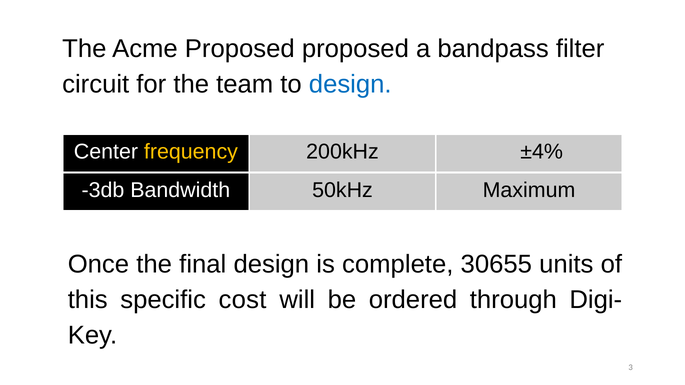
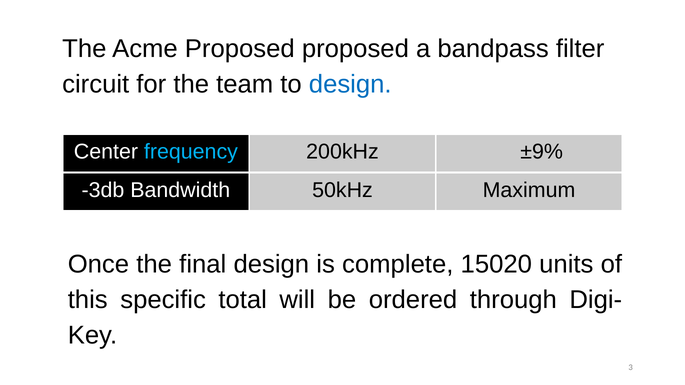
frequency colour: yellow -> light blue
±4%: ±4% -> ±9%
30655: 30655 -> 15020
cost: cost -> total
